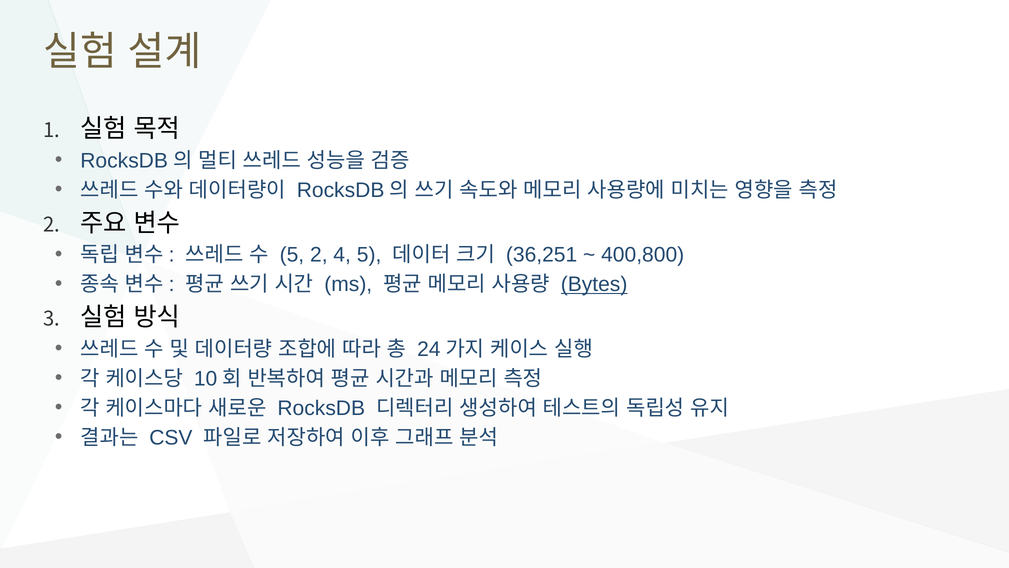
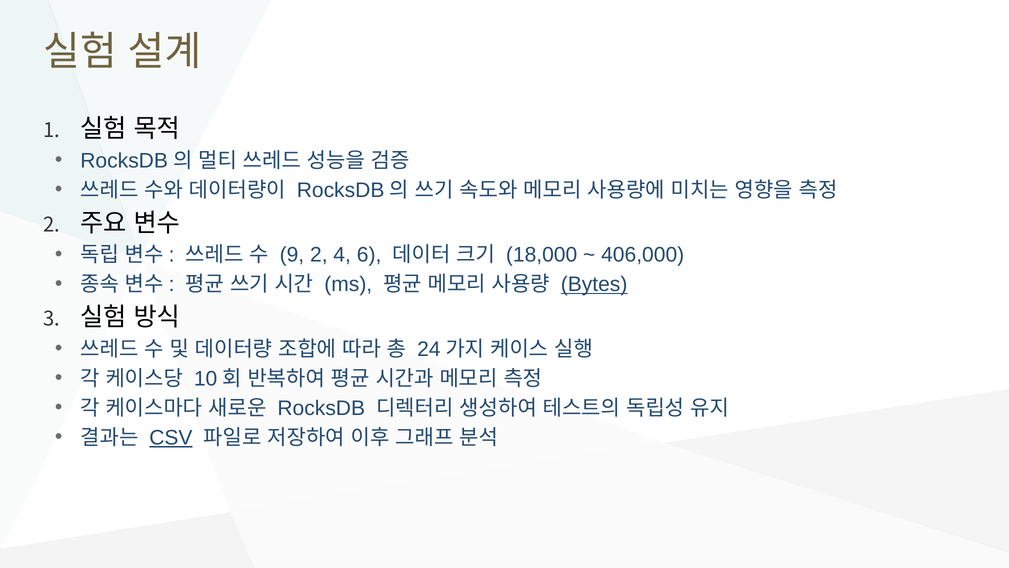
5 at (292, 255): 5 -> 9
4 5: 5 -> 6
36,251: 36,251 -> 18,000
400,800: 400,800 -> 406,000
CSV underline: none -> present
